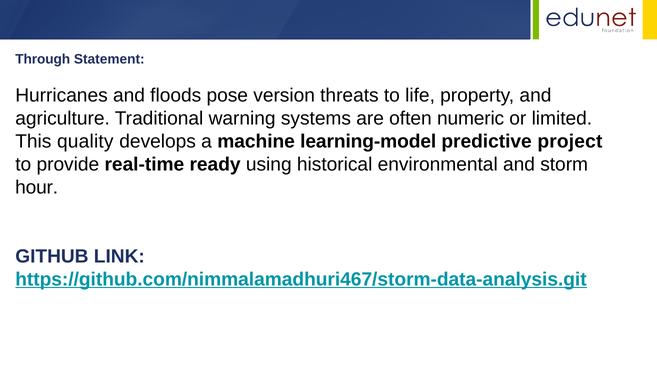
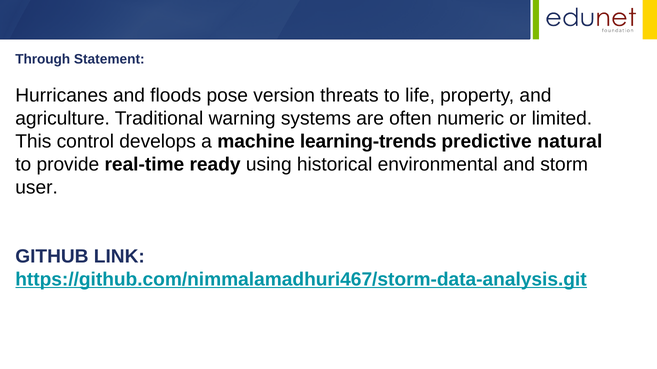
quality: quality -> control
learning-model: learning-model -> learning-trends
project: project -> natural
hour: hour -> user
